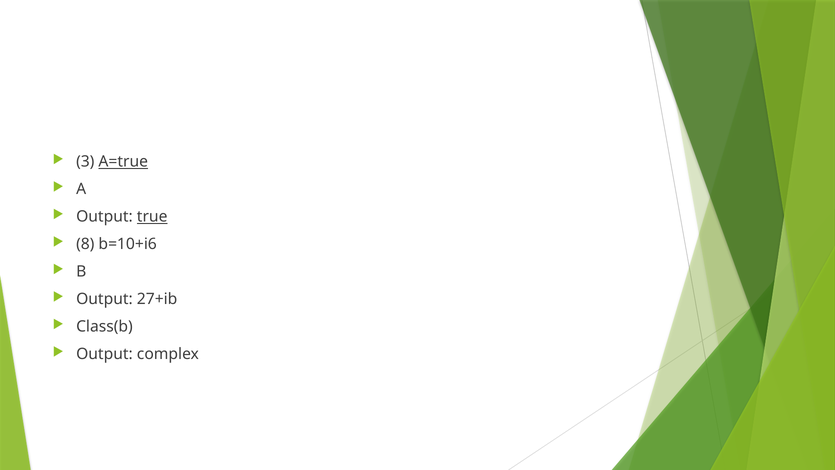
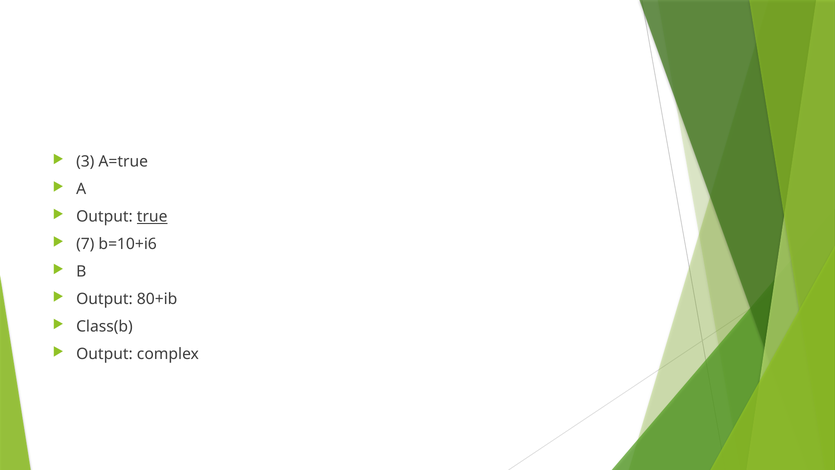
A=true underline: present -> none
8: 8 -> 7
27+ib: 27+ib -> 80+ib
